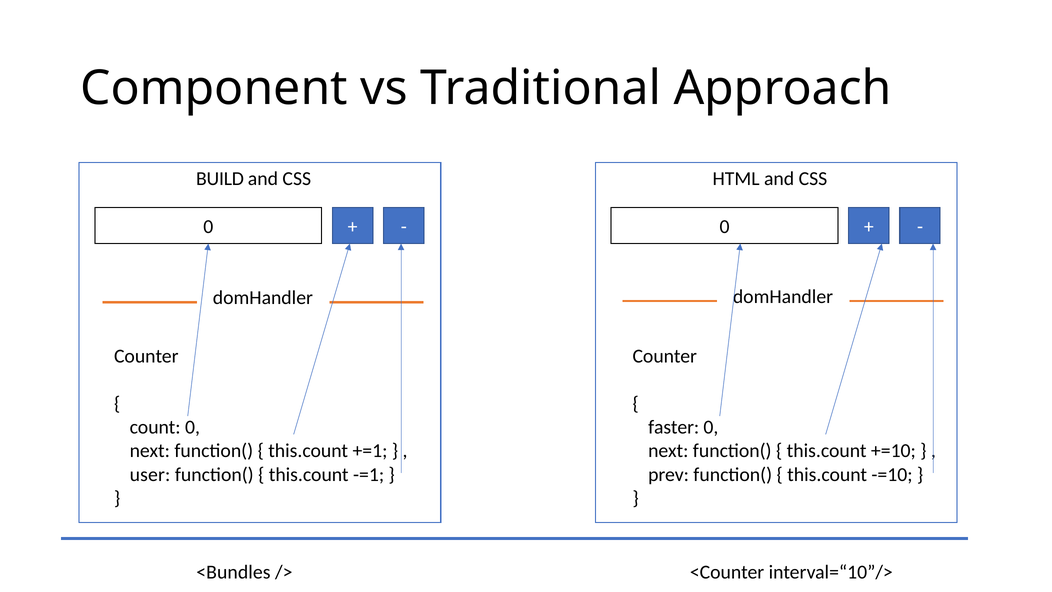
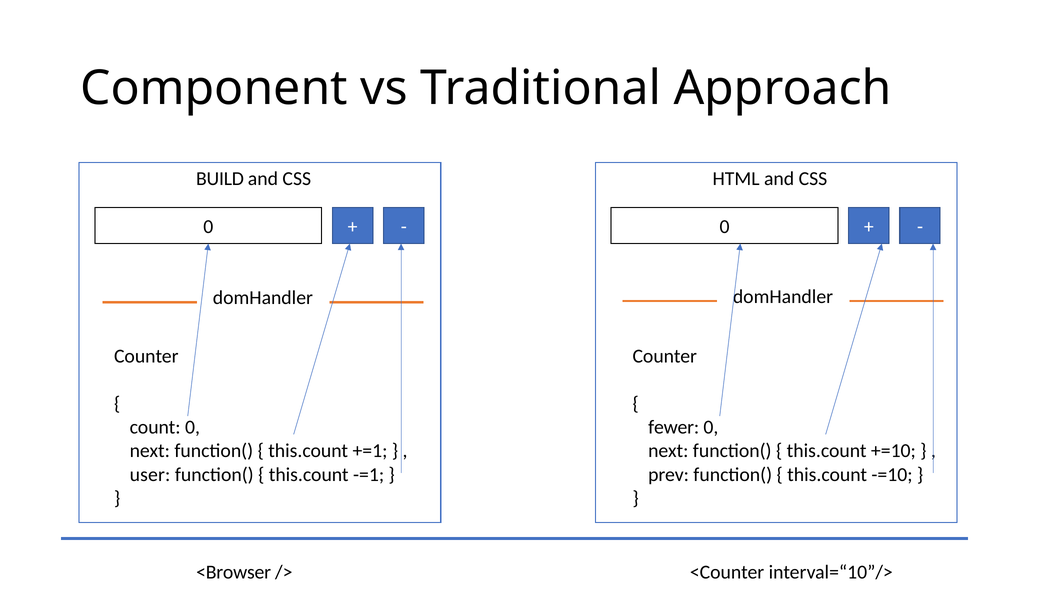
faster: faster -> fewer
<Bundles: <Bundles -> <Browser
